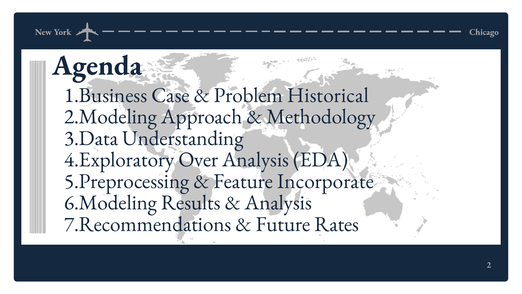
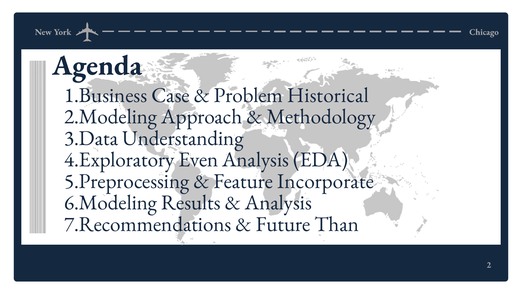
Over: Over -> Even
Rates: Rates -> Than
